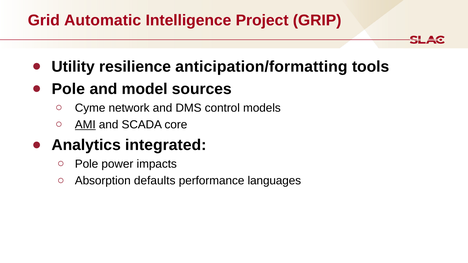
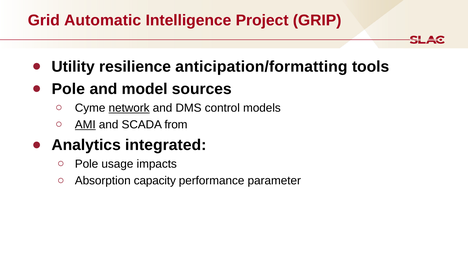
network underline: none -> present
core: core -> from
power: power -> usage
defaults: defaults -> capacity
languages: languages -> parameter
